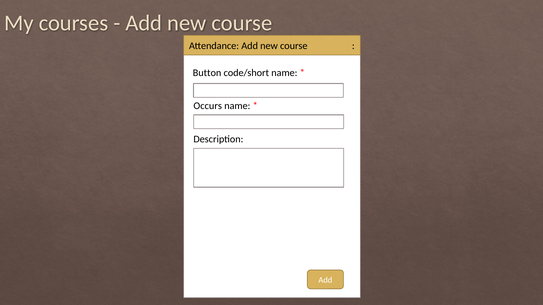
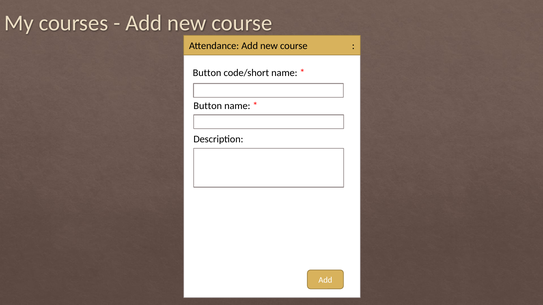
Occurs at (208, 106): Occurs -> Button
